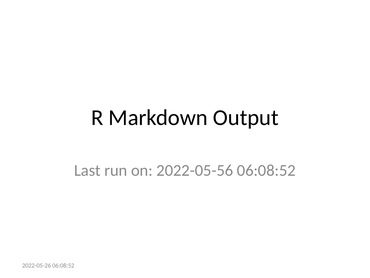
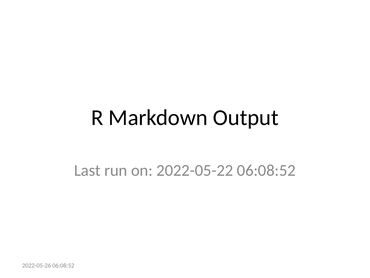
2022-05-56: 2022-05-56 -> 2022-05-22
